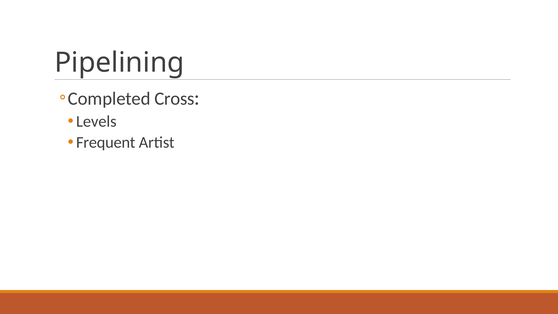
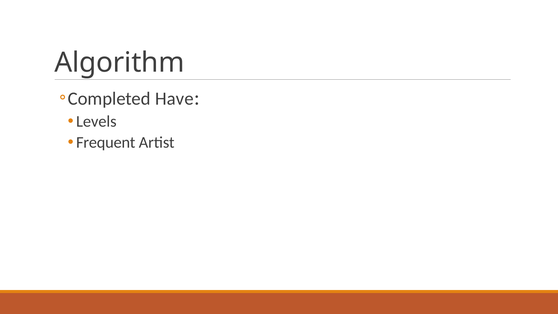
Pipelining: Pipelining -> Algorithm
Cross: Cross -> Have
